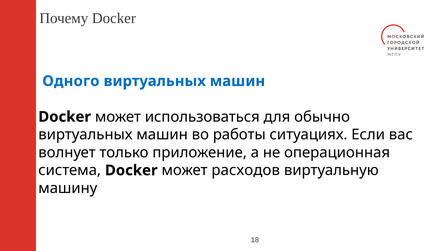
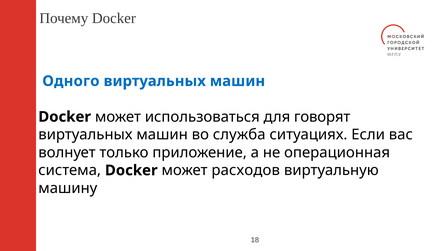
обычно: обычно -> говорят
работы: работы -> служба
